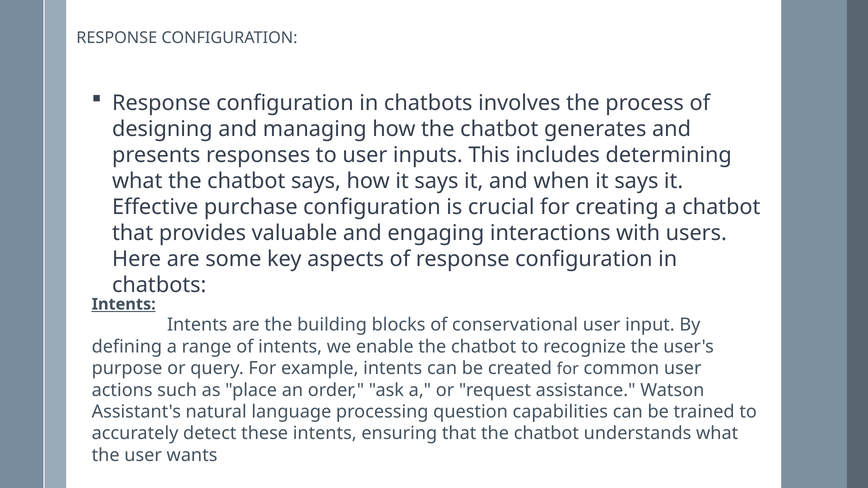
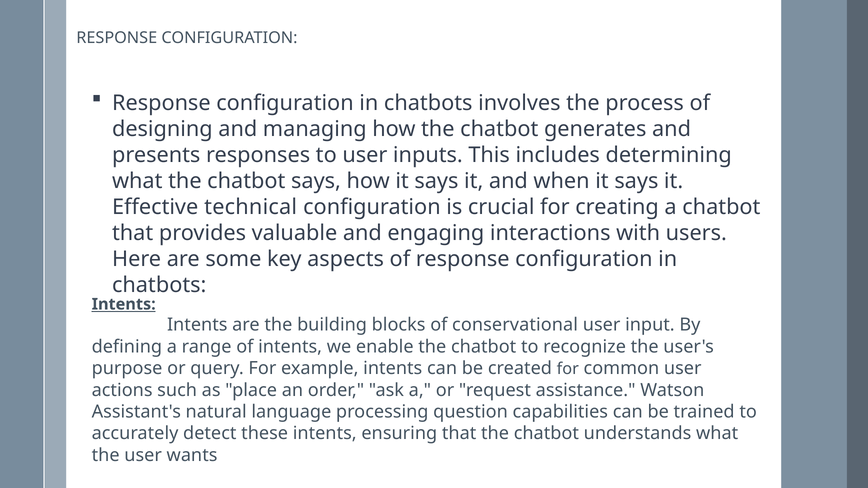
purchase: purchase -> technical
